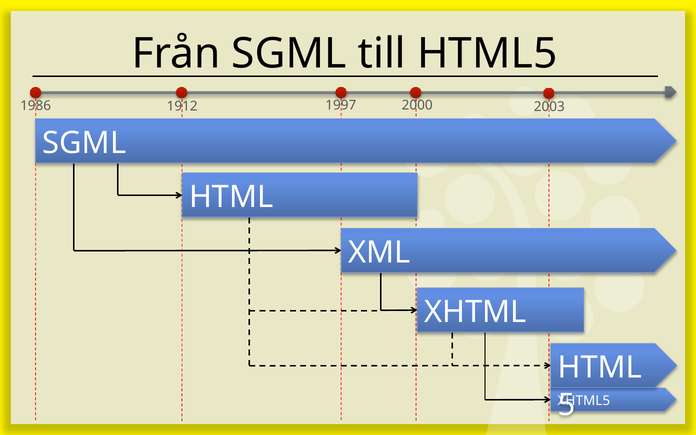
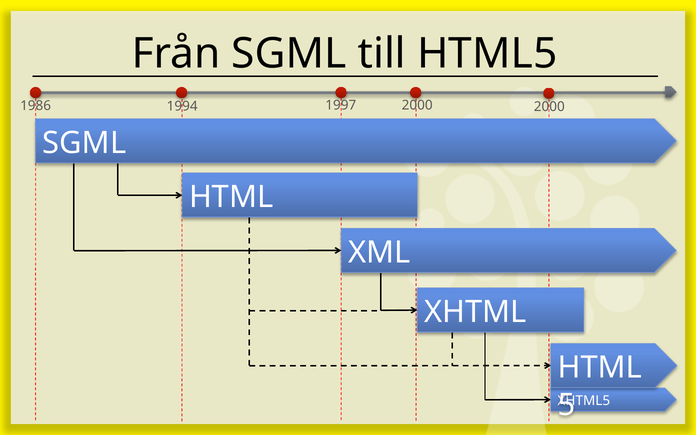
1912: 1912 -> 1994
2000 2003: 2003 -> 2000
